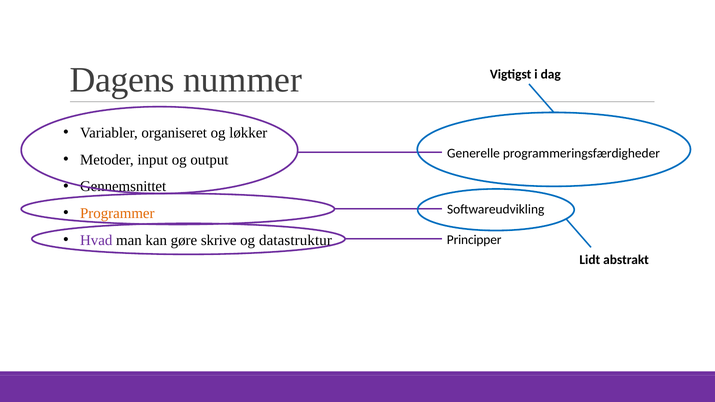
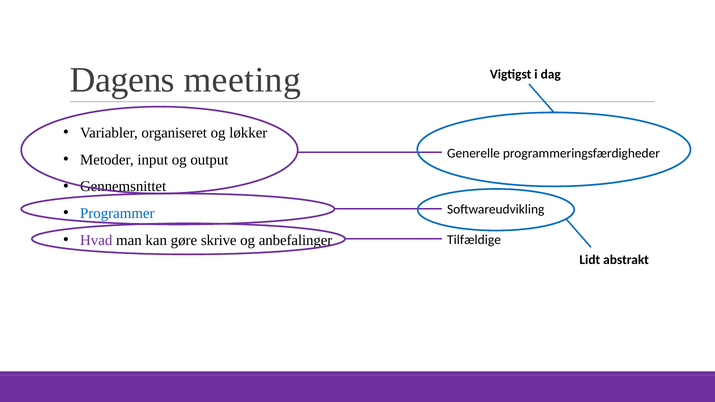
nummer: nummer -> meeting
Programmer colour: orange -> blue
datastruktur: datastruktur -> anbefalinger
Principper: Principper -> Tilfældige
